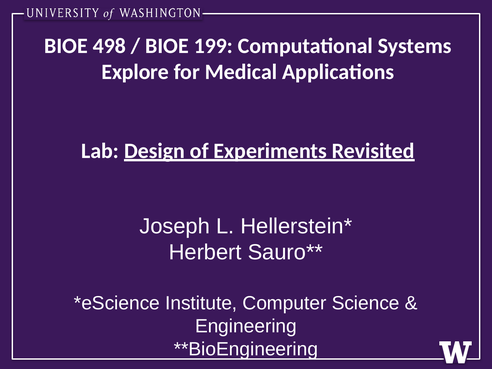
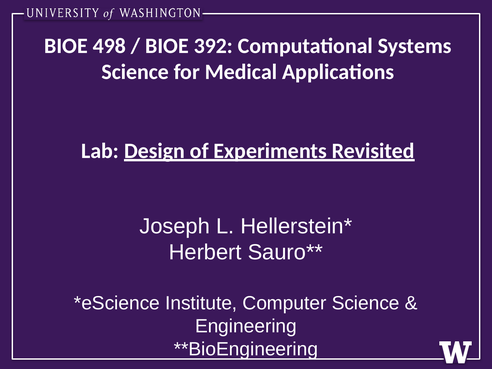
199: 199 -> 392
Explore at (135, 72): Explore -> Science
